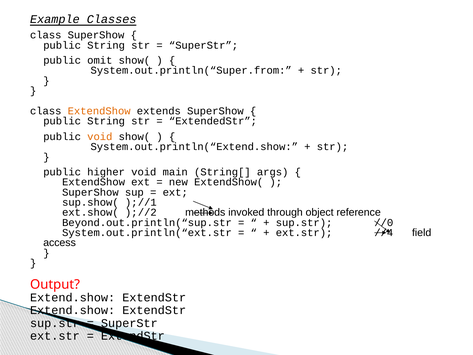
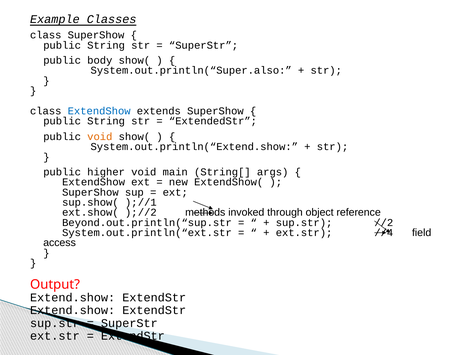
omit: omit -> body
System.out.println(“Super.from: System.out.println(“Super.from -> System.out.println(“Super.also
ExtendShow at (99, 111) colour: orange -> blue
//0: //0 -> //2
